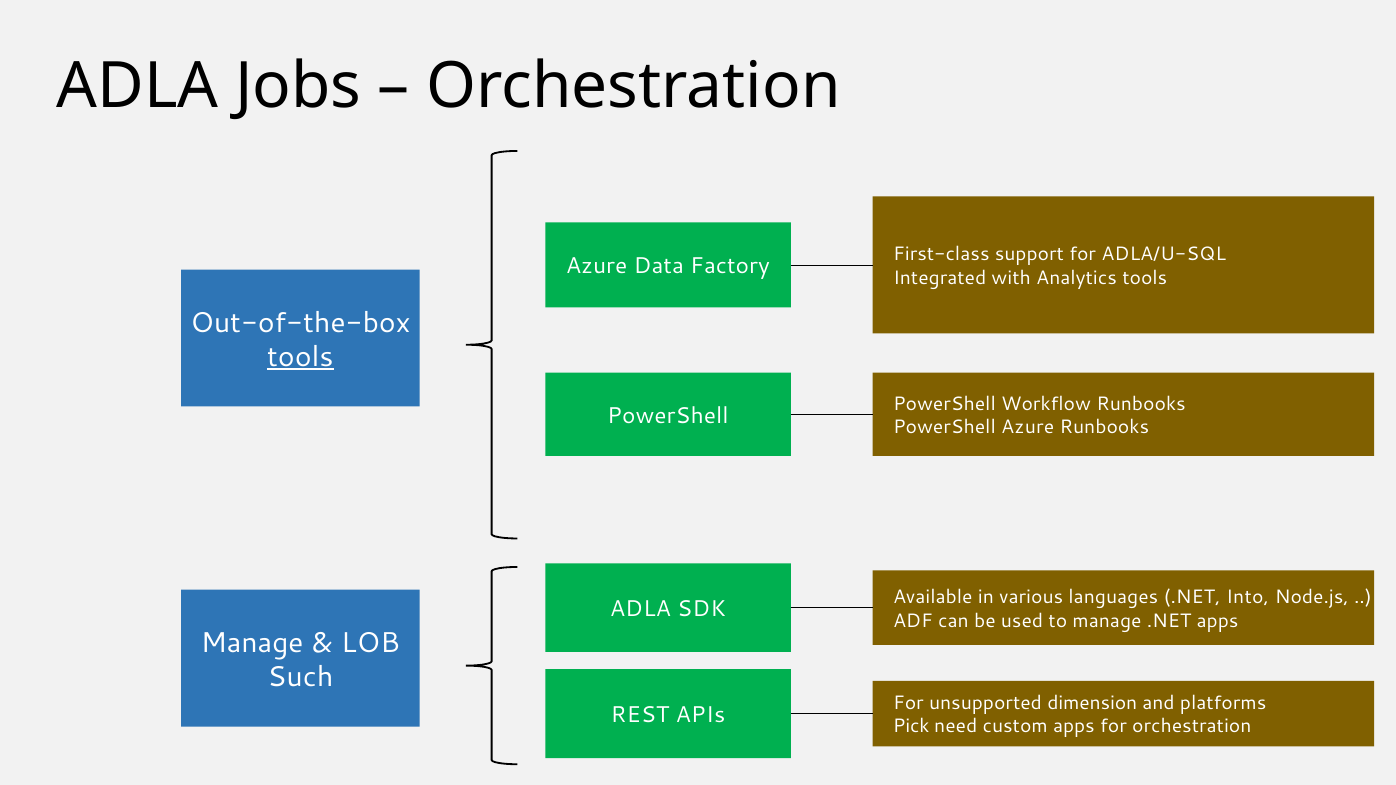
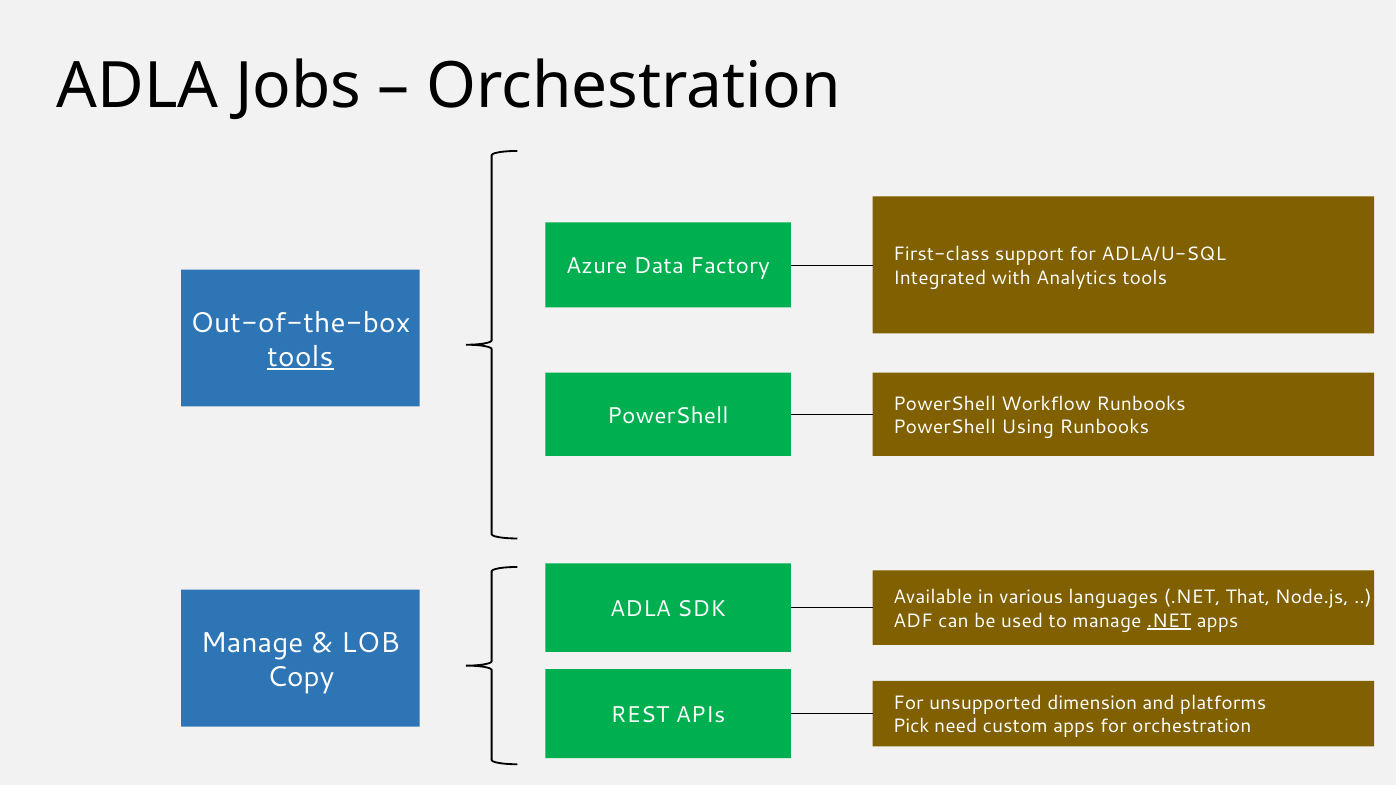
PowerShell Azure: Azure -> Using
Into: Into -> That
.NET at (1169, 621) underline: none -> present
Such: Such -> Copy
